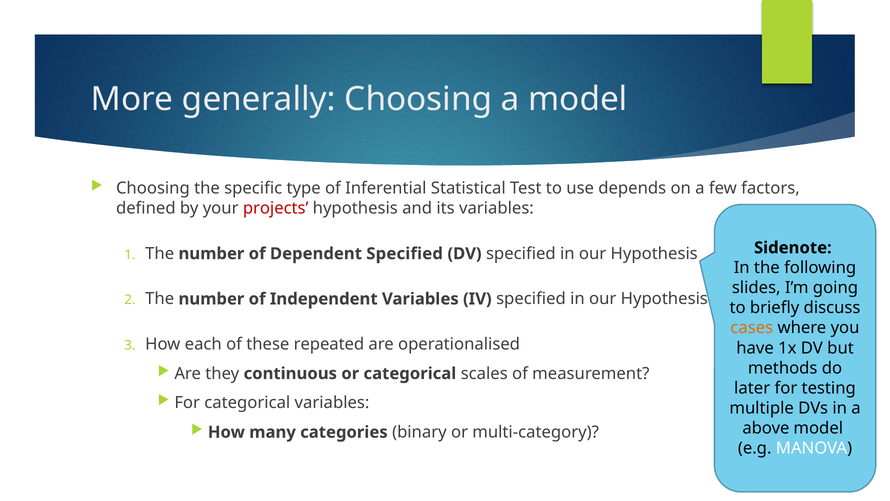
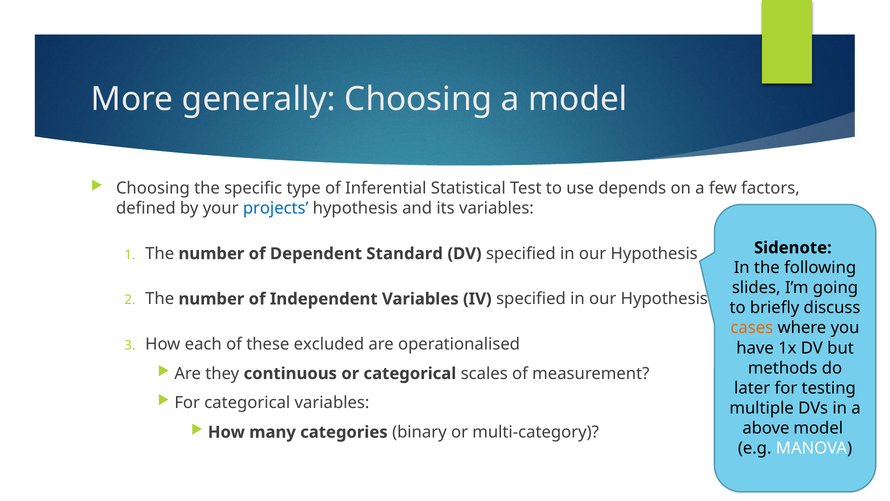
projects colour: red -> blue
Dependent Specified: Specified -> Standard
repeated: repeated -> excluded
